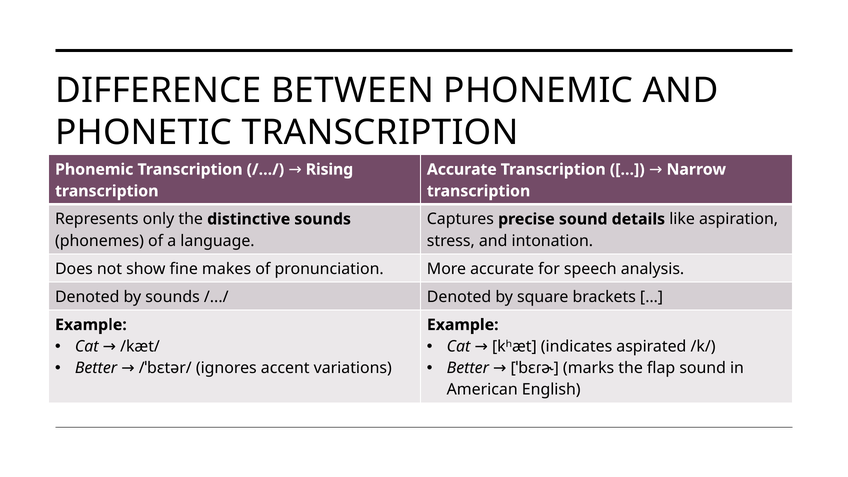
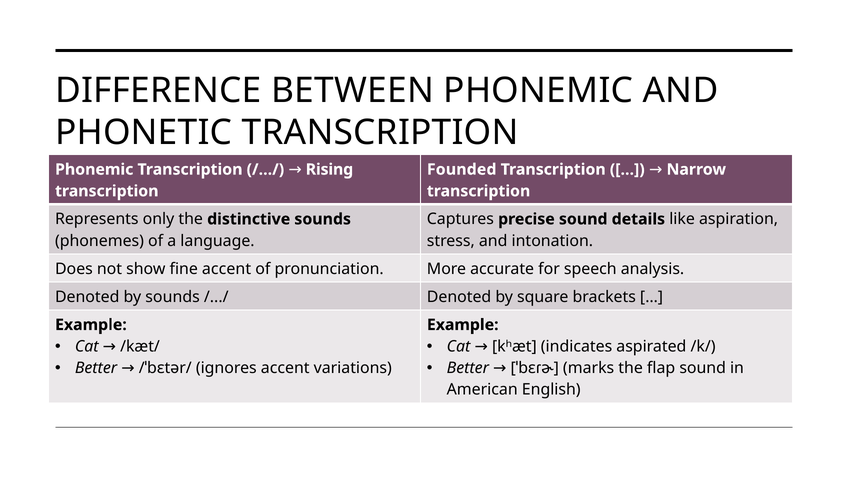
Accurate at (462, 169): Accurate -> Founded
fine makes: makes -> accent
